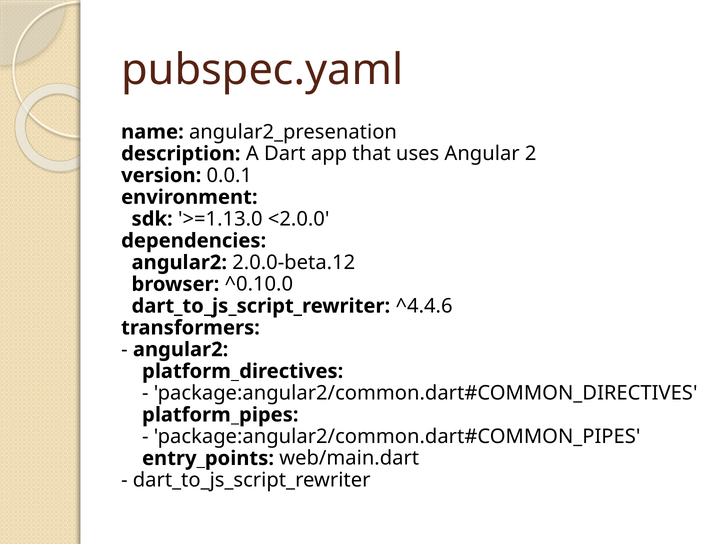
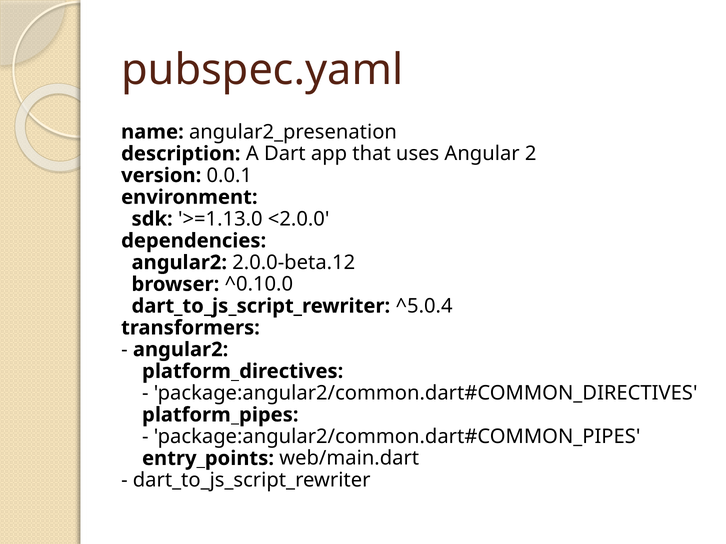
^4.4.6: ^4.4.6 -> ^5.0.4
